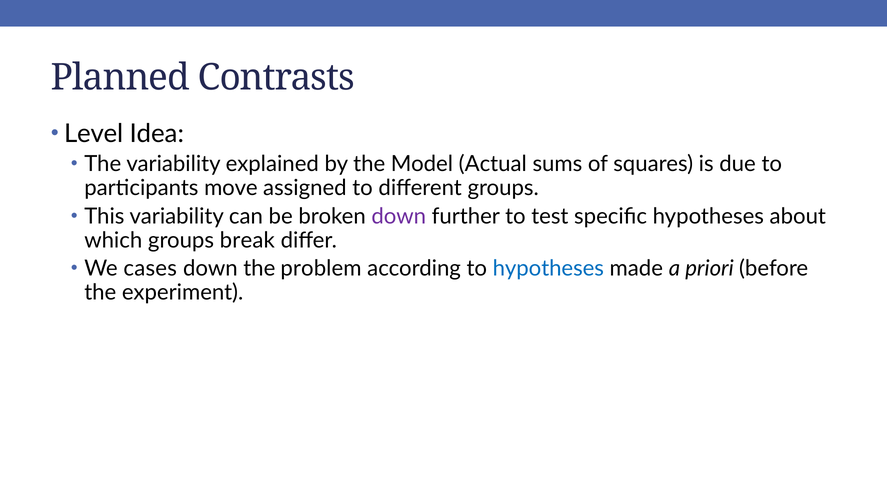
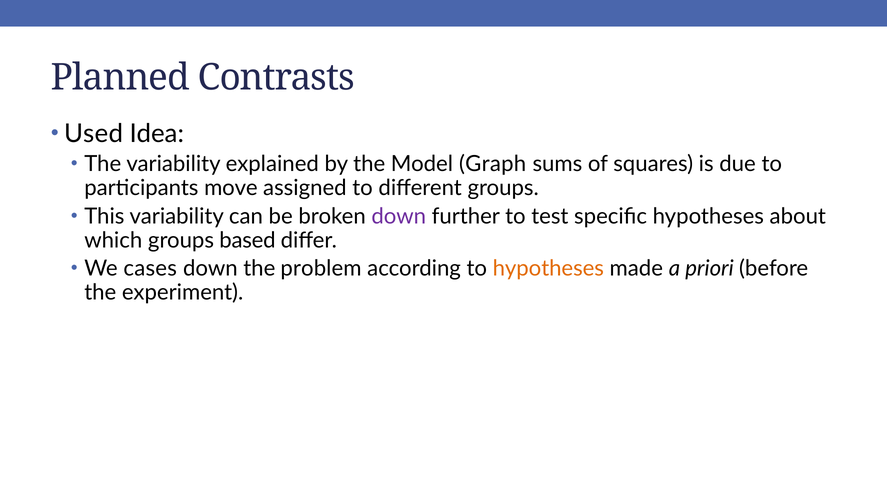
Level: Level -> Used
Actual: Actual -> Graph
break: break -> based
hypotheses at (548, 269) colour: blue -> orange
